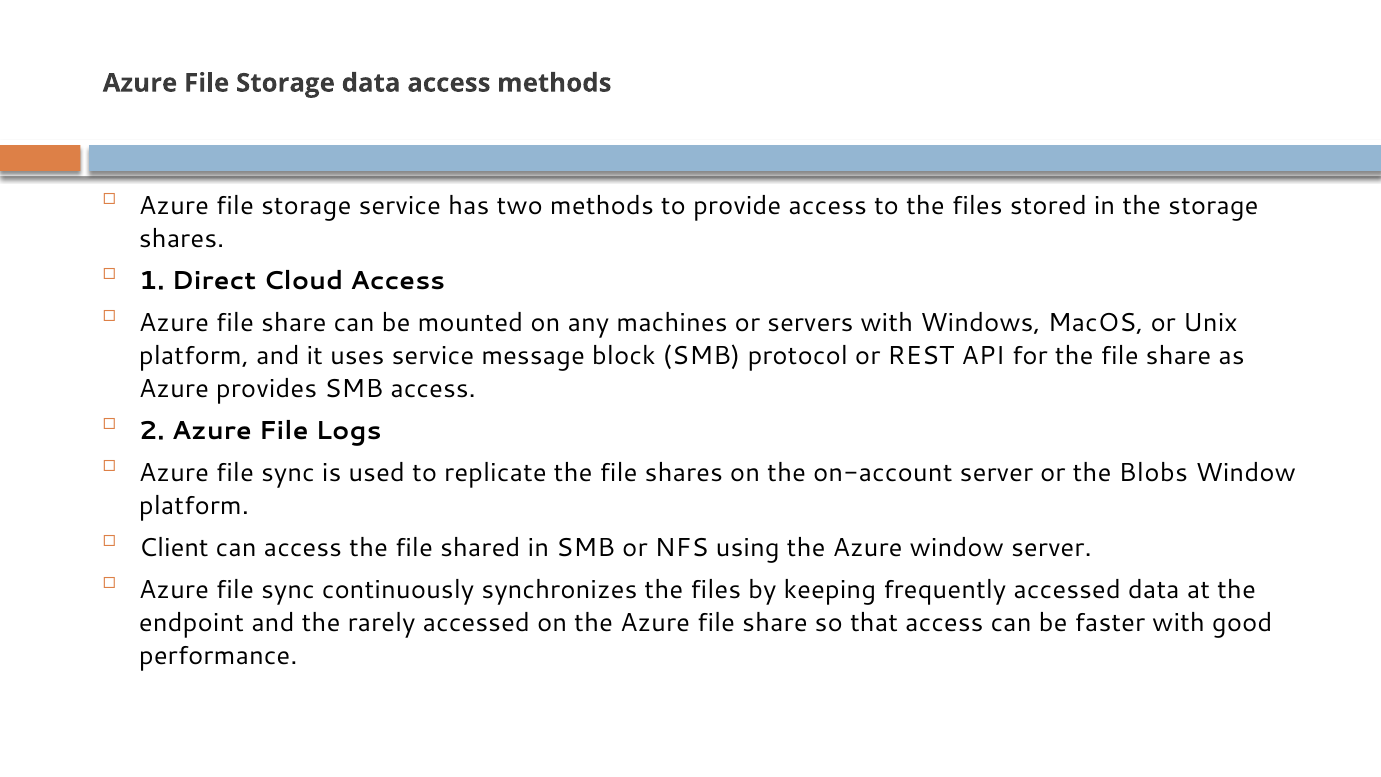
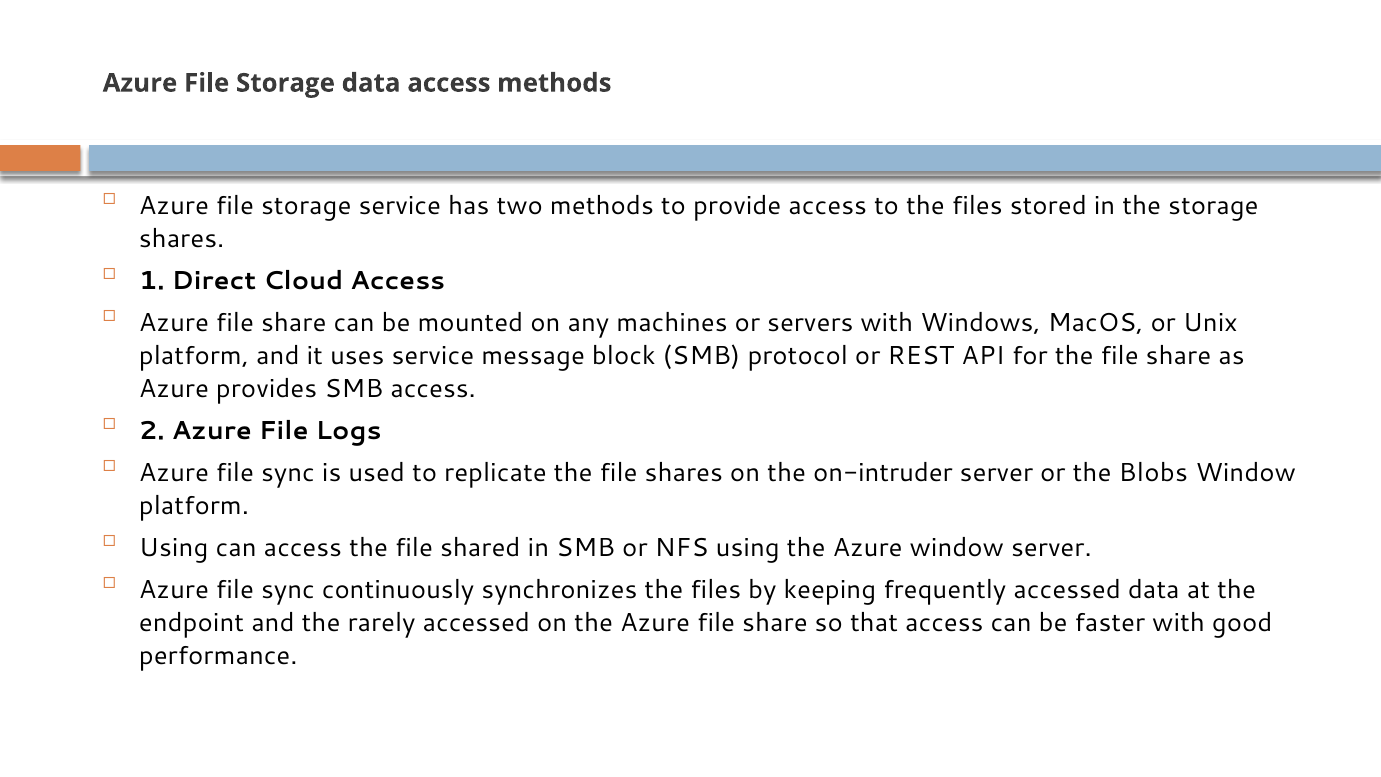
on-account: on-account -> on-intruder
Client at (174, 548): Client -> Using
